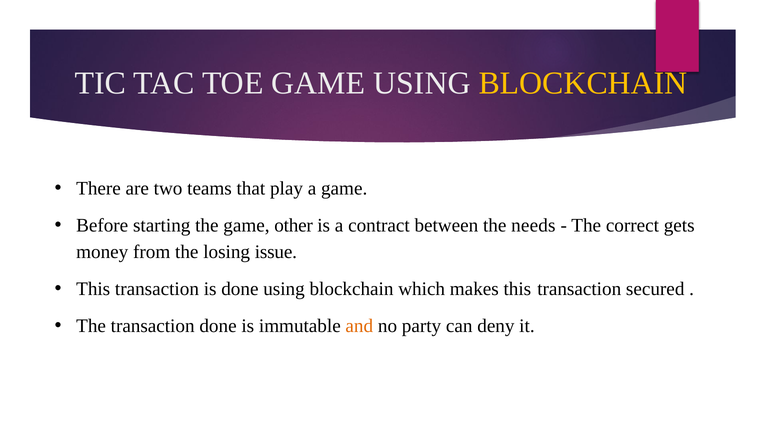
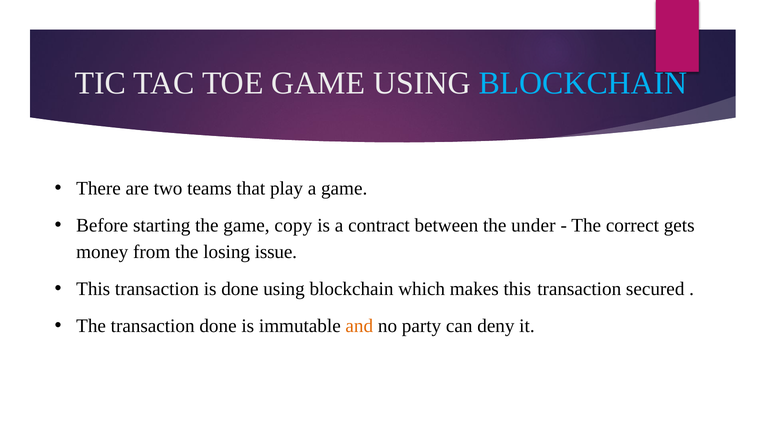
BLOCKCHAIN at (583, 83) colour: yellow -> light blue
other: other -> copy
needs: needs -> under
